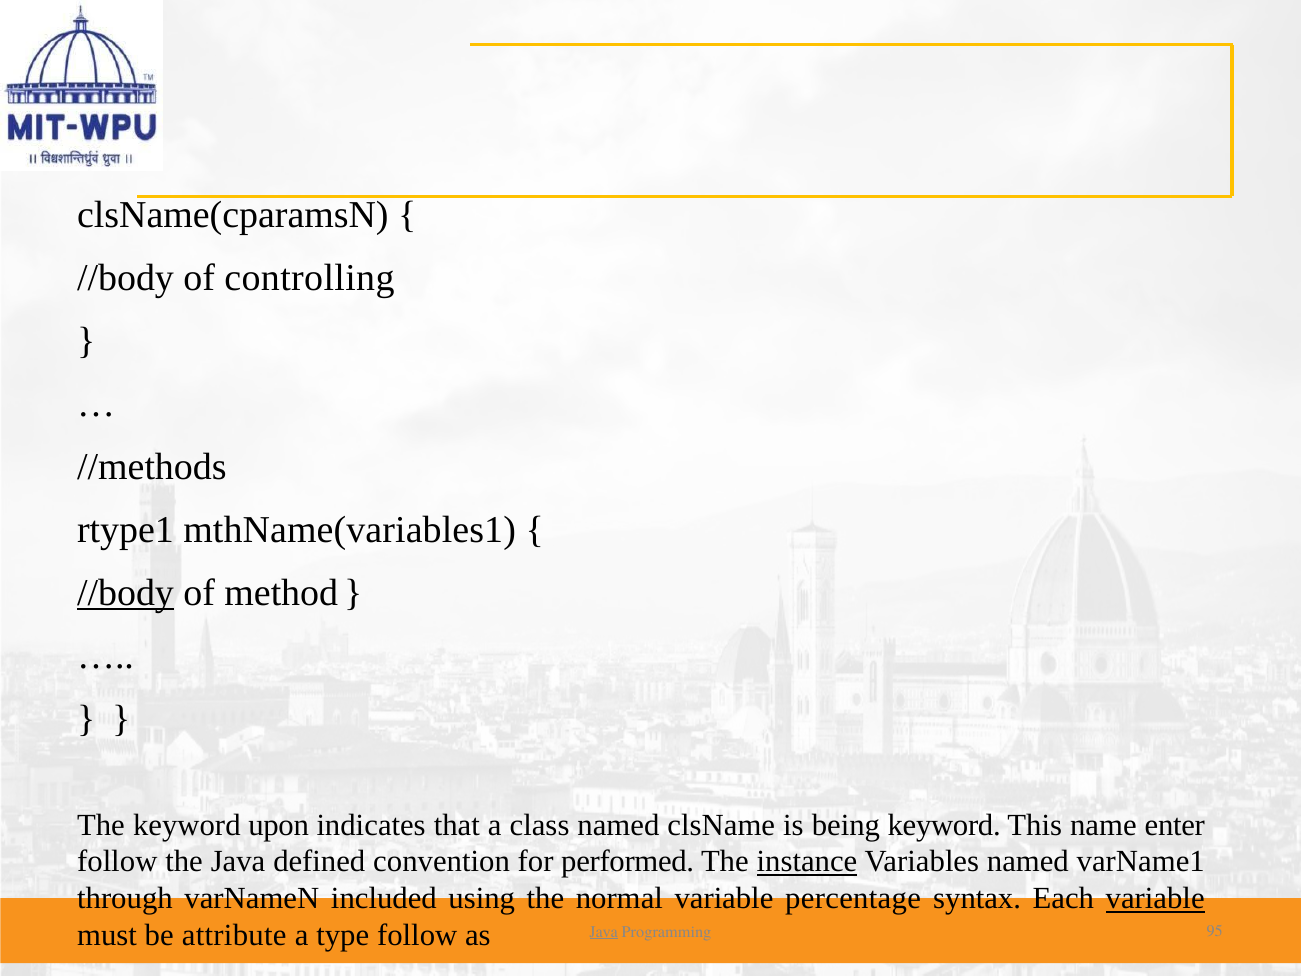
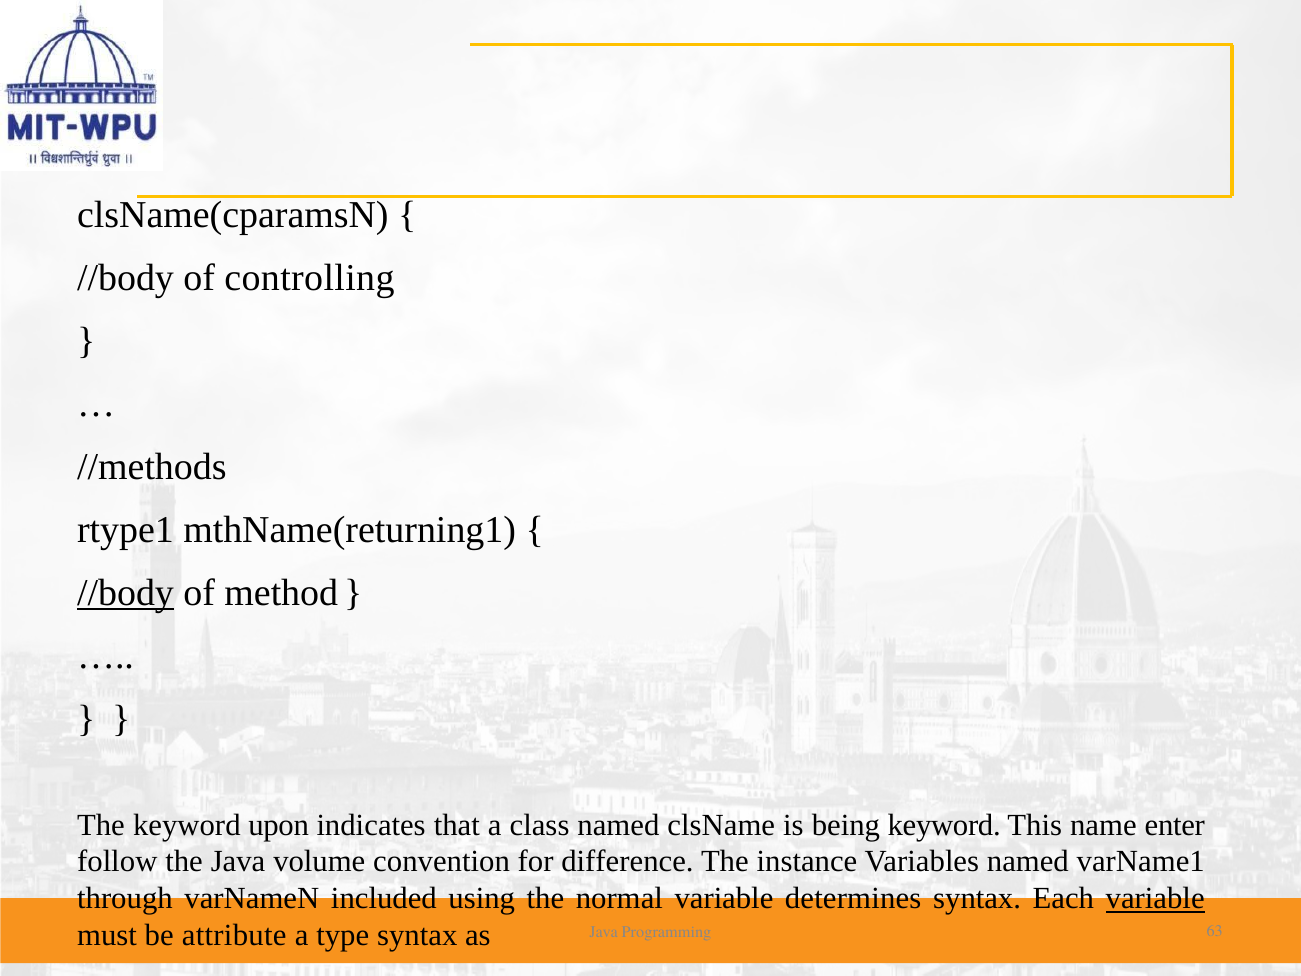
mthName(variables1: mthName(variables1 -> mthName(returning1
defined: defined -> volume
performed: performed -> difference
instance underline: present -> none
percentage: percentage -> determines
type follow: follow -> syntax
Java at (604, 931) underline: present -> none
95: 95 -> 63
